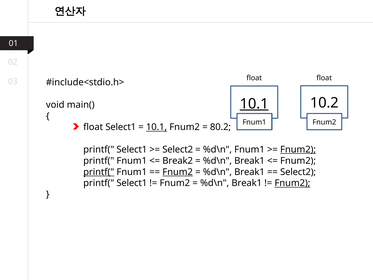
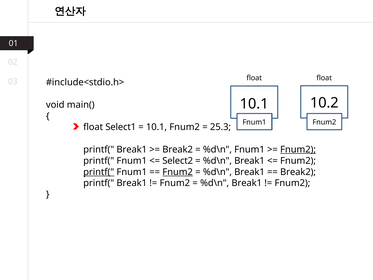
10.1 at (254, 104) underline: present -> none
10.1 at (157, 127) underline: present -> none
80.2: 80.2 -> 25.3
Select1 at (132, 149): Select1 -> Break1
Select2 at (178, 149): Select2 -> Break2
Break2: Break2 -> Select2
Select2 at (298, 172): Select2 -> Break2
Select1 at (132, 183): Select1 -> Break1
Fnum2 at (292, 183) underline: present -> none
